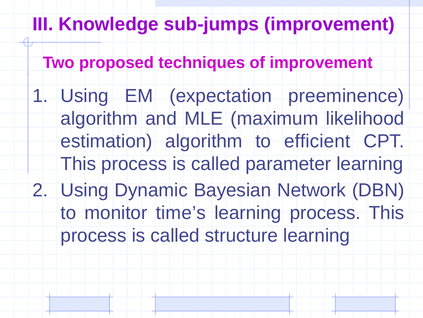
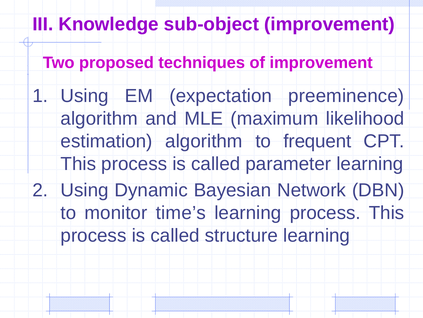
sub-jumps: sub-jumps -> sub-object
efficient: efficient -> frequent
